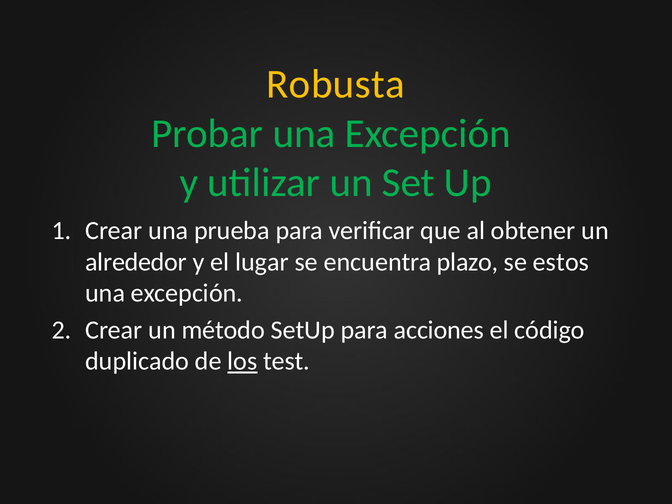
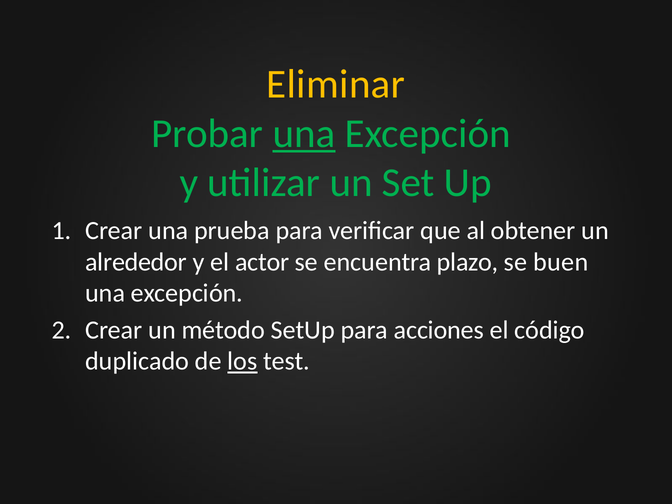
Robusta: Robusta -> Eliminar
una at (304, 133) underline: none -> present
lugar: lugar -> actor
estos: estos -> buen
